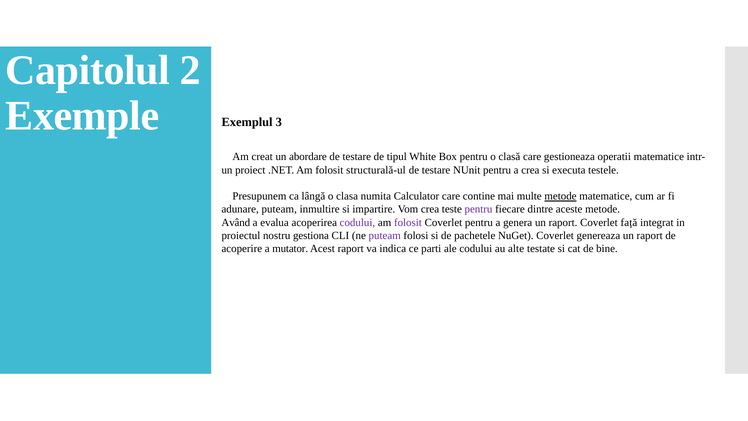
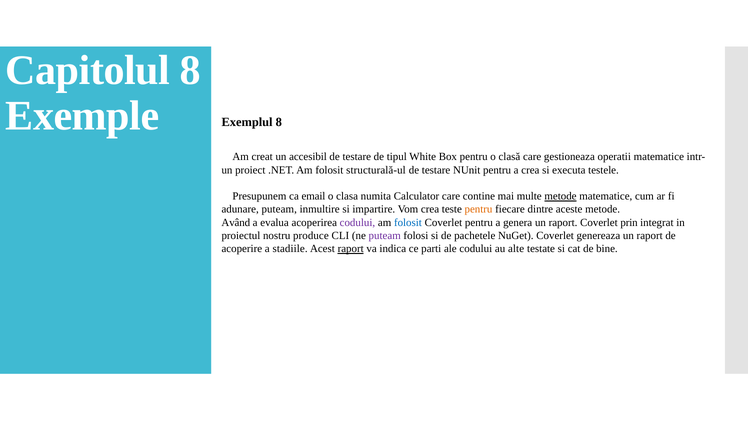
Capitolul 2: 2 -> 8
Exemplul 3: 3 -> 8
abordare: abordare -> accesibil
lângă: lângă -> email
pentru at (479, 209) colour: purple -> orange
folosit at (408, 222) colour: purple -> blue
față: față -> prin
gestiona: gestiona -> produce
mutator: mutator -> stadiile
raport at (351, 249) underline: none -> present
